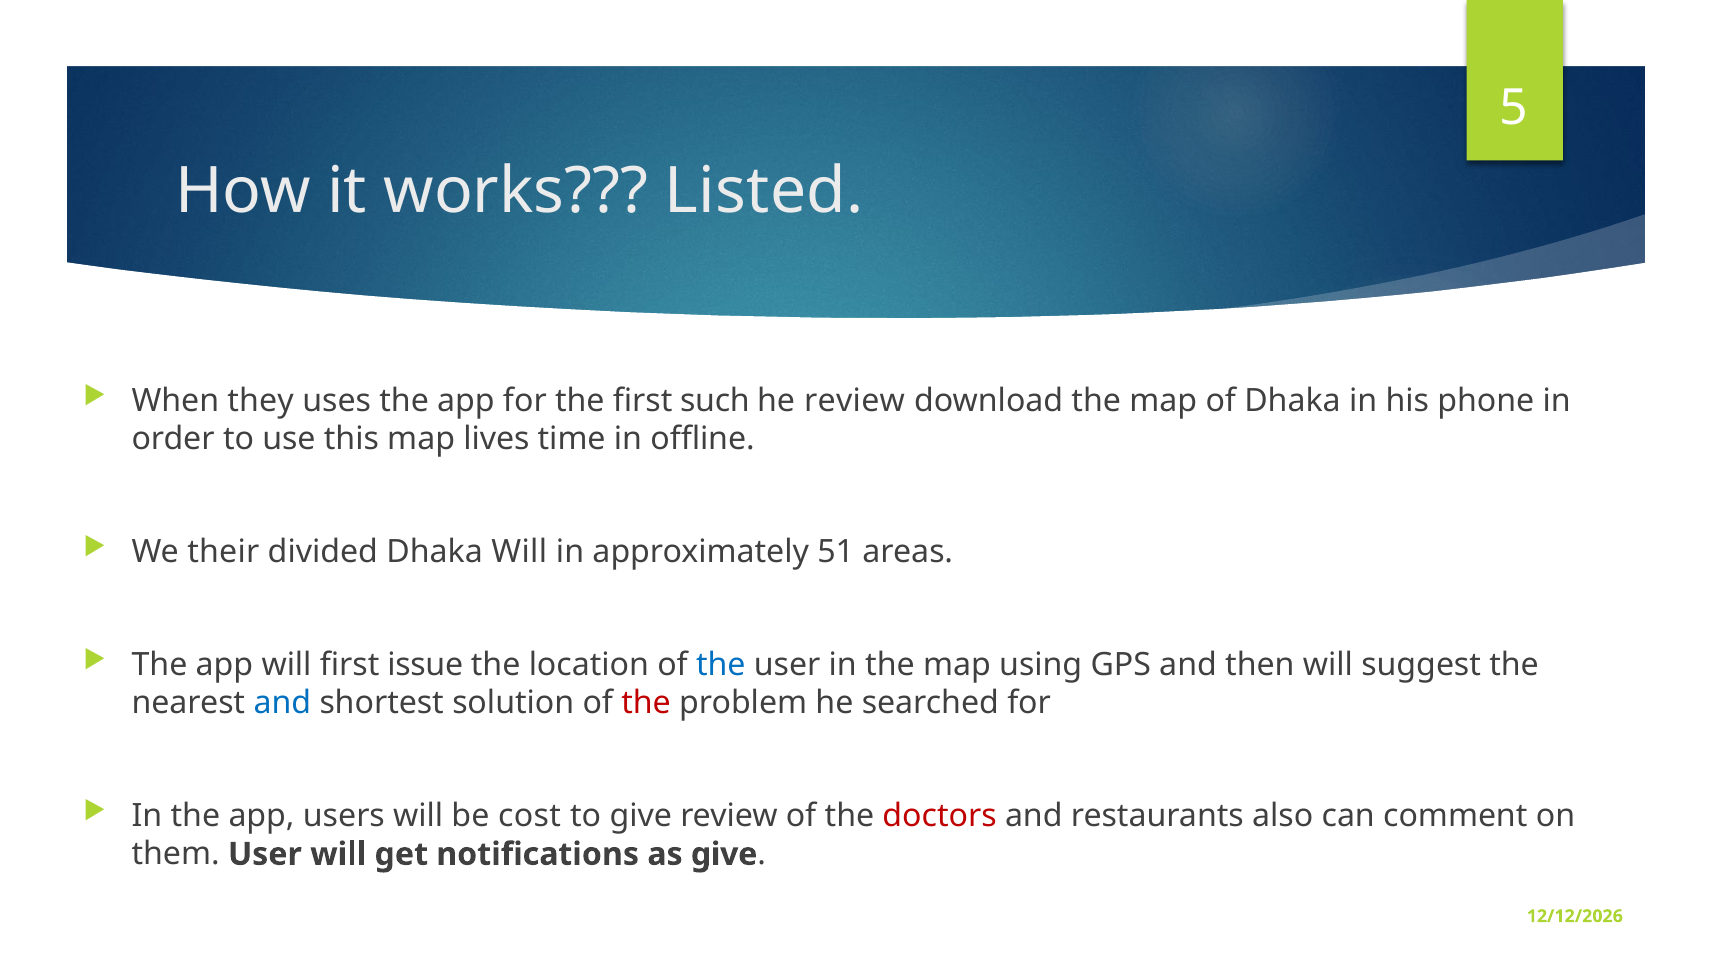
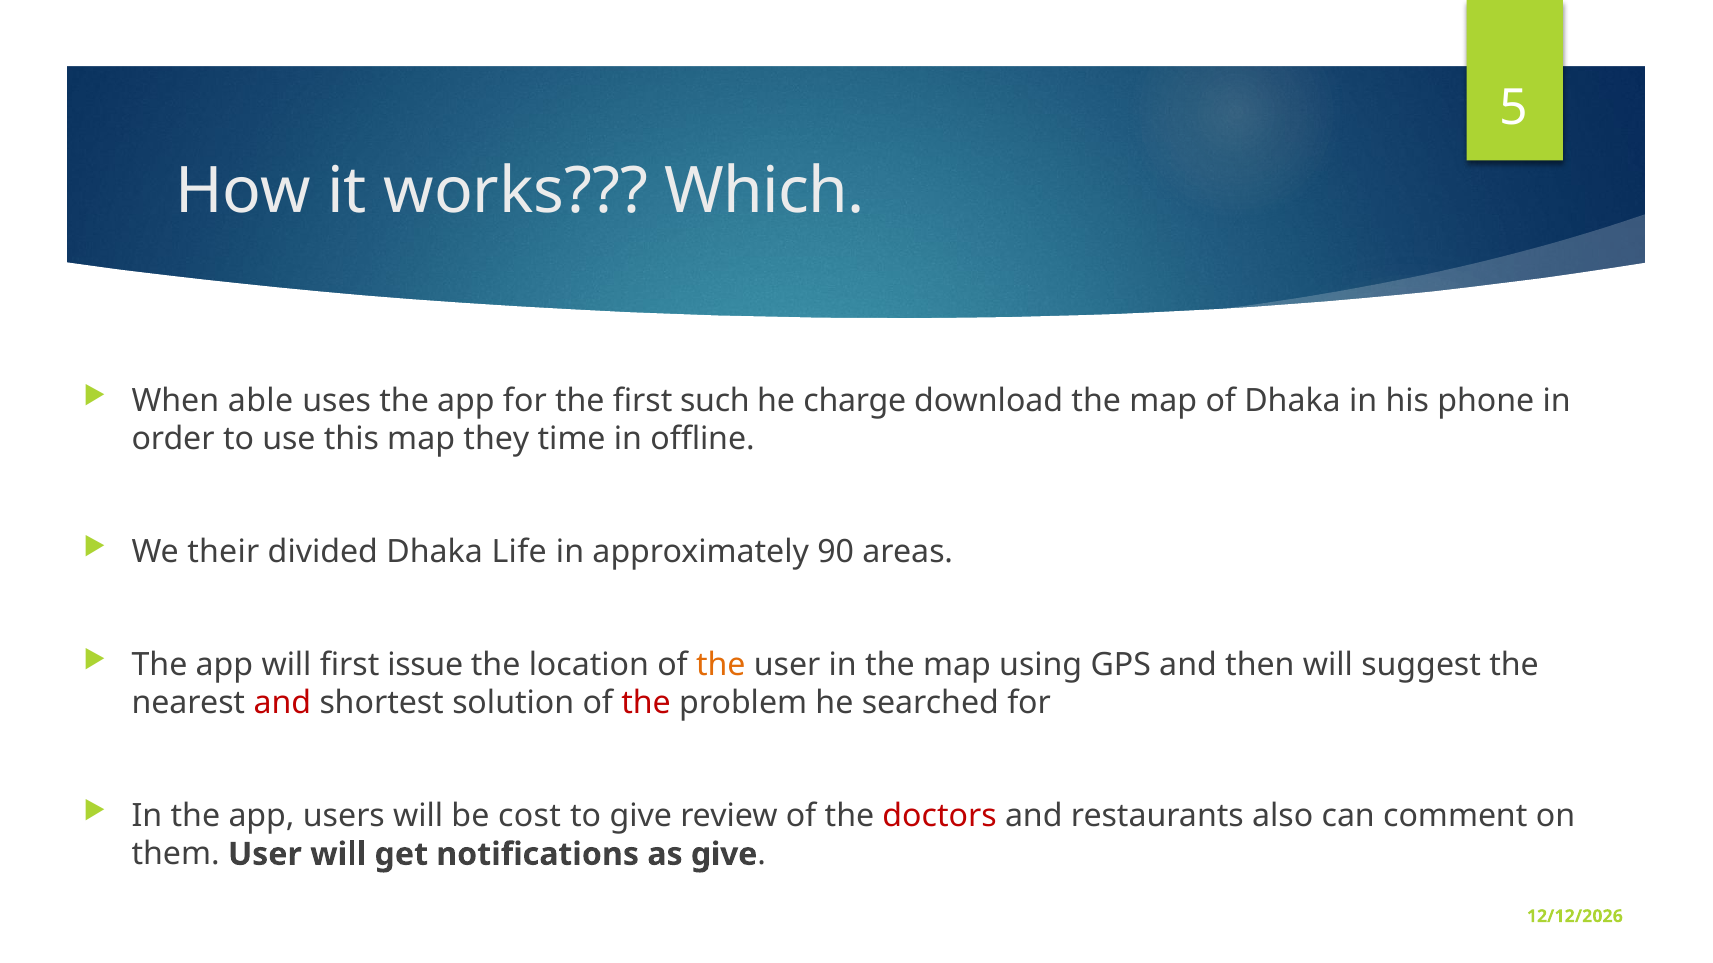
Listed: Listed -> Which
they: they -> able
he review: review -> charge
lives: lives -> they
Dhaka Will: Will -> Life
51: 51 -> 90
the at (721, 665) colour: blue -> orange
and at (282, 703) colour: blue -> red
